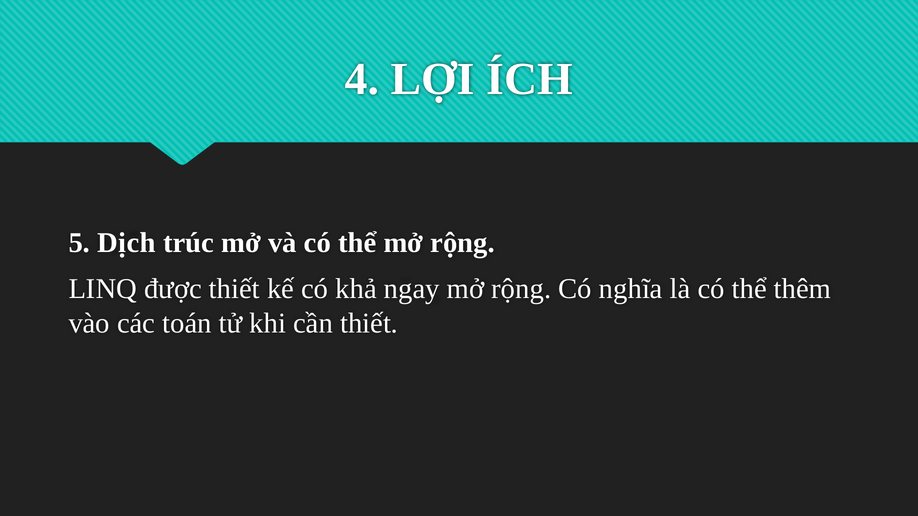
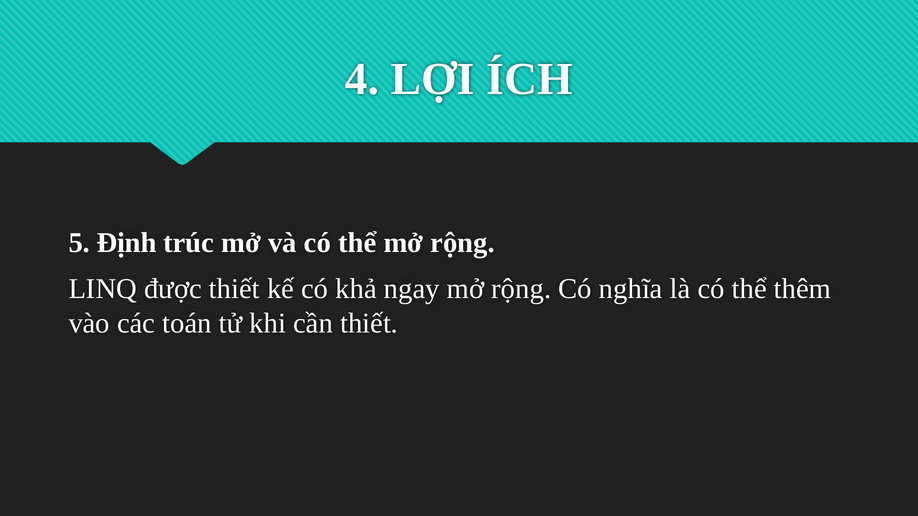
Dịch: Dịch -> Định
